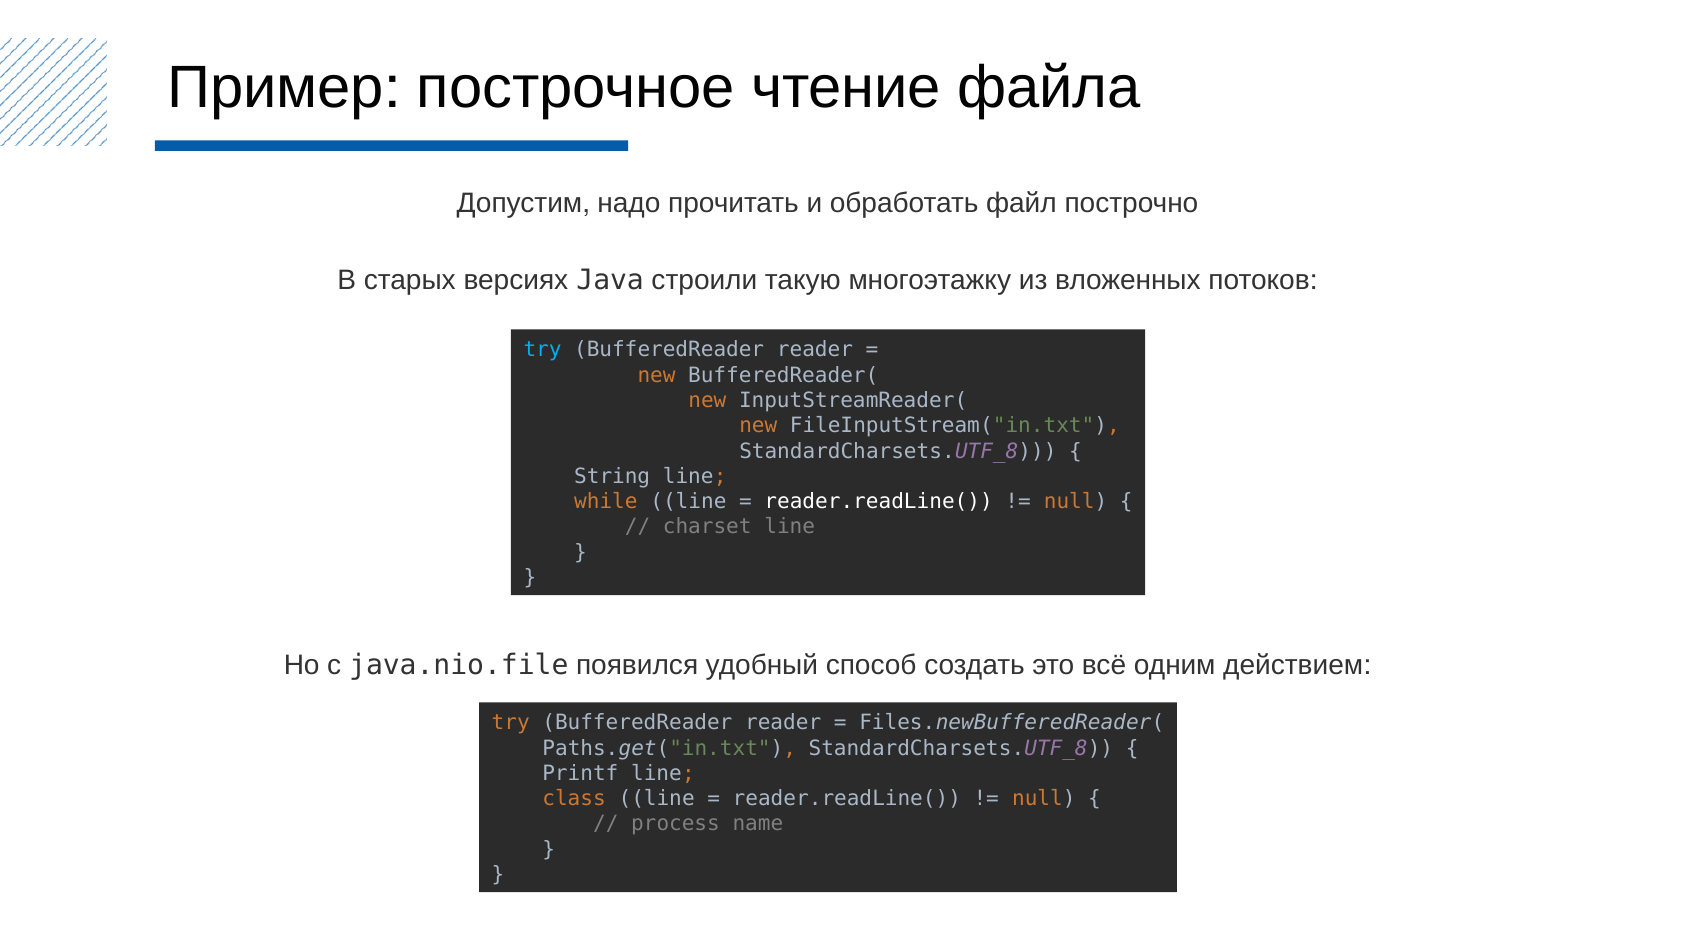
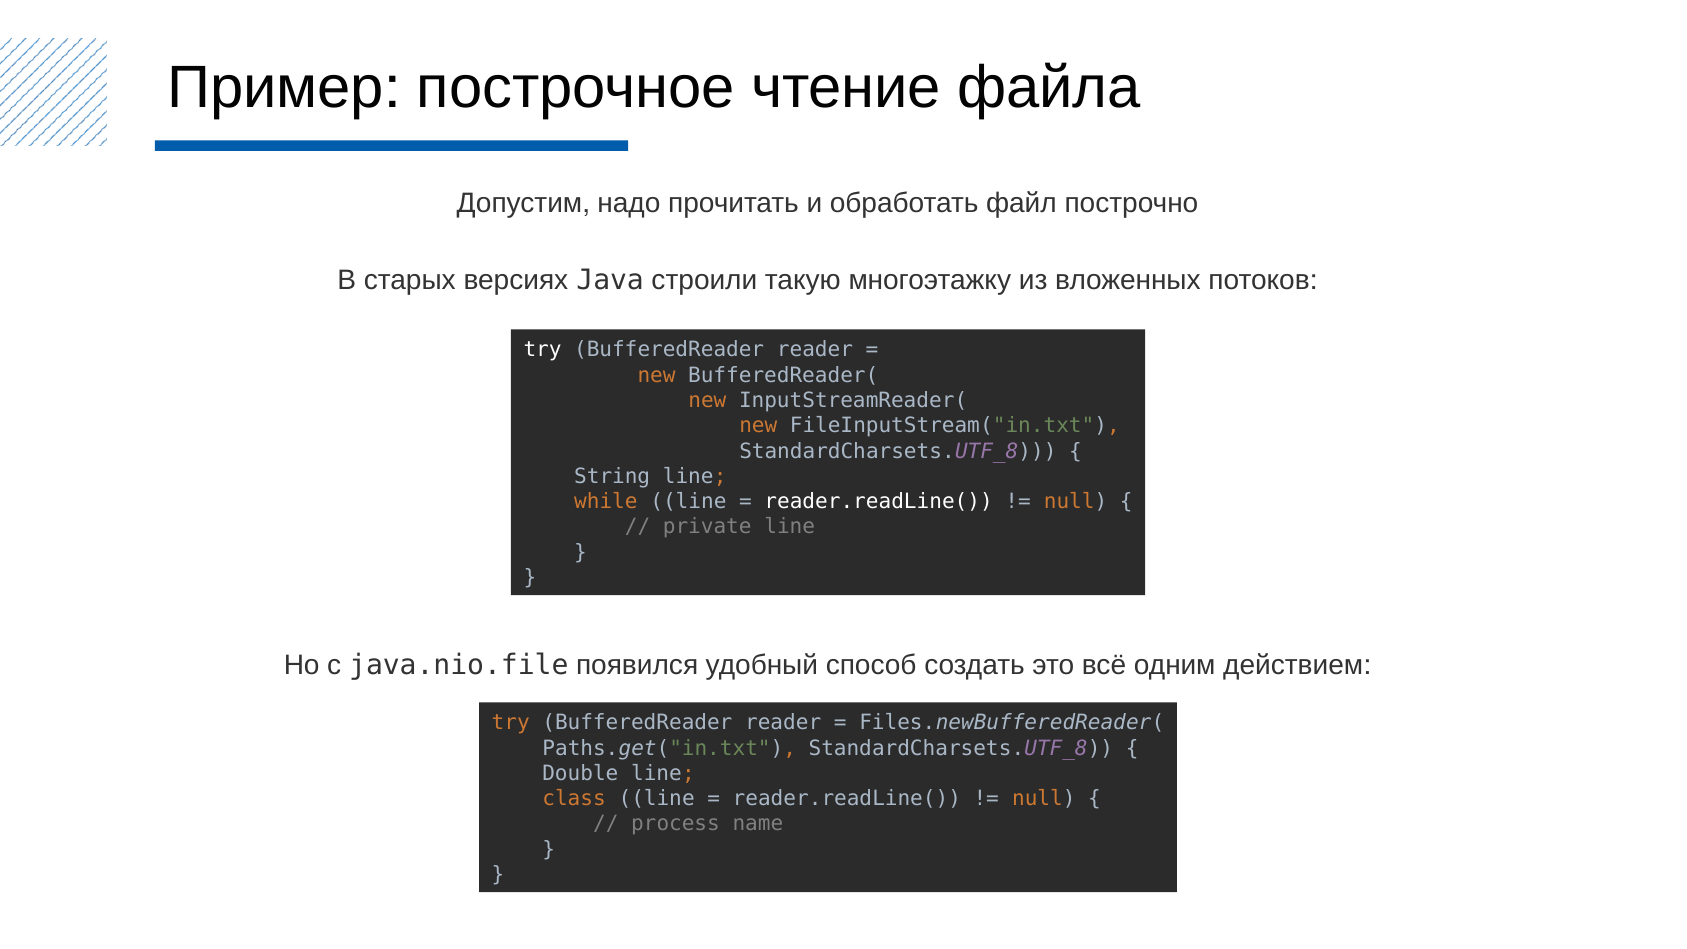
try at (543, 350) colour: light blue -> white
charset: charset -> private
Printf: Printf -> Double
